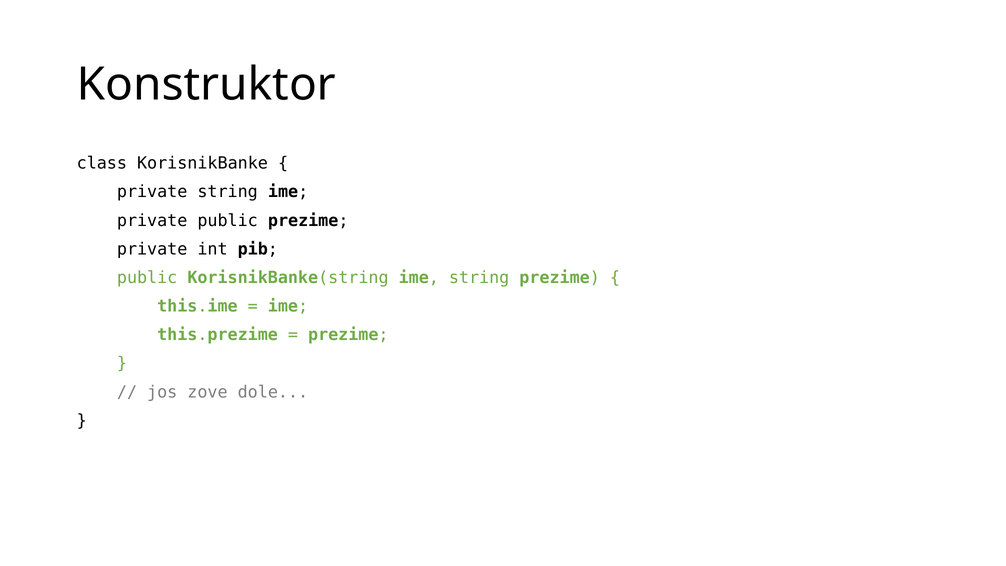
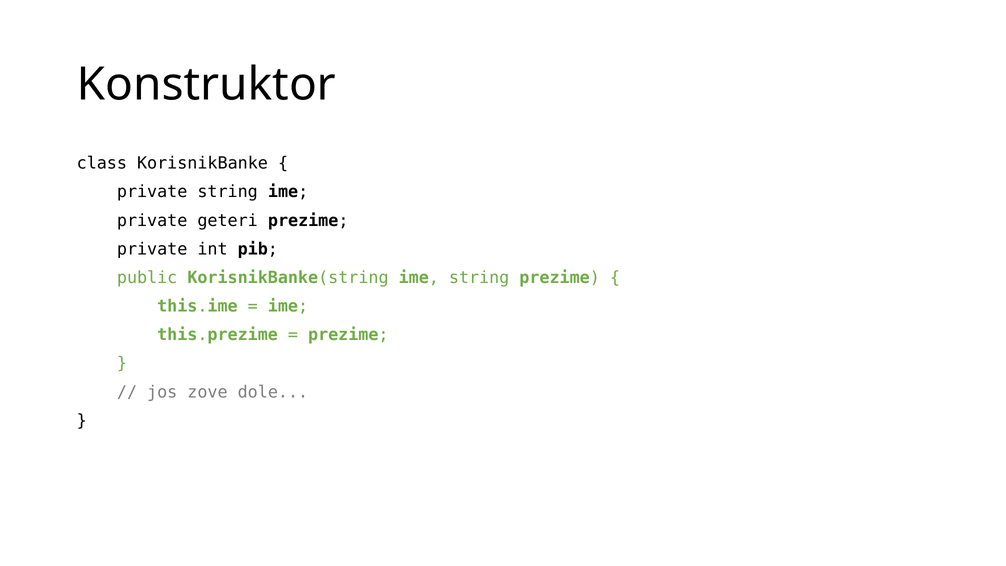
private public: public -> geteri
